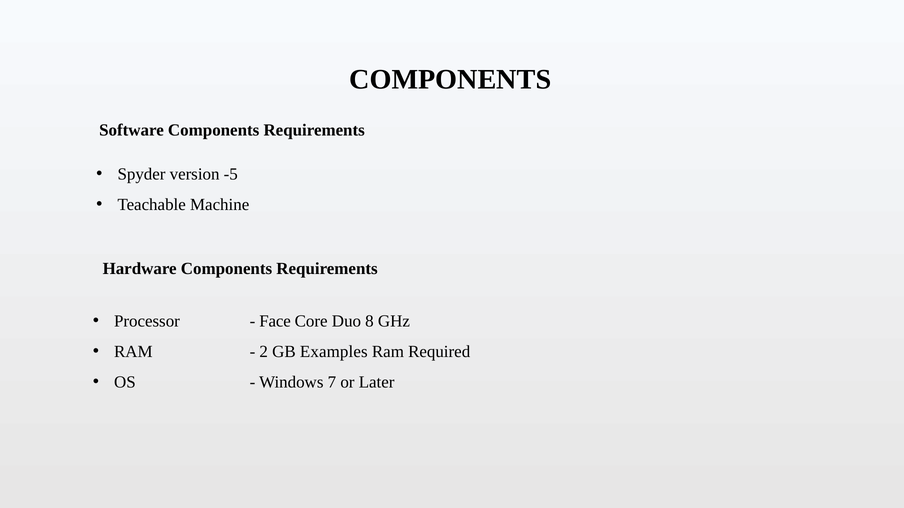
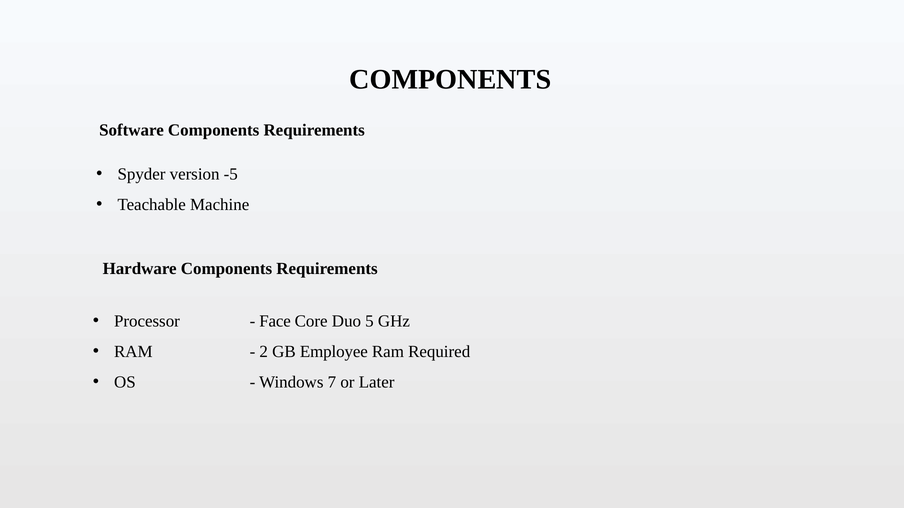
8: 8 -> 5
Examples: Examples -> Employee
